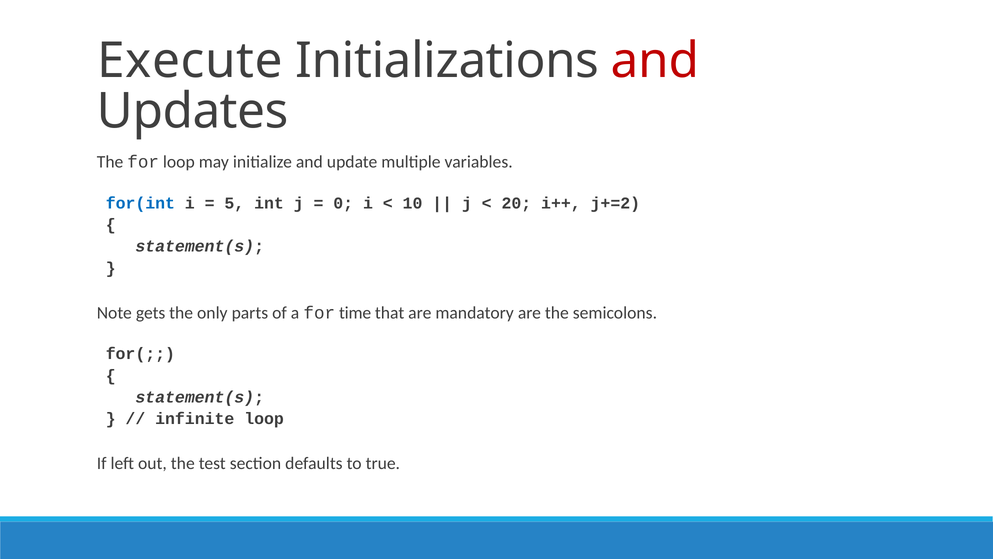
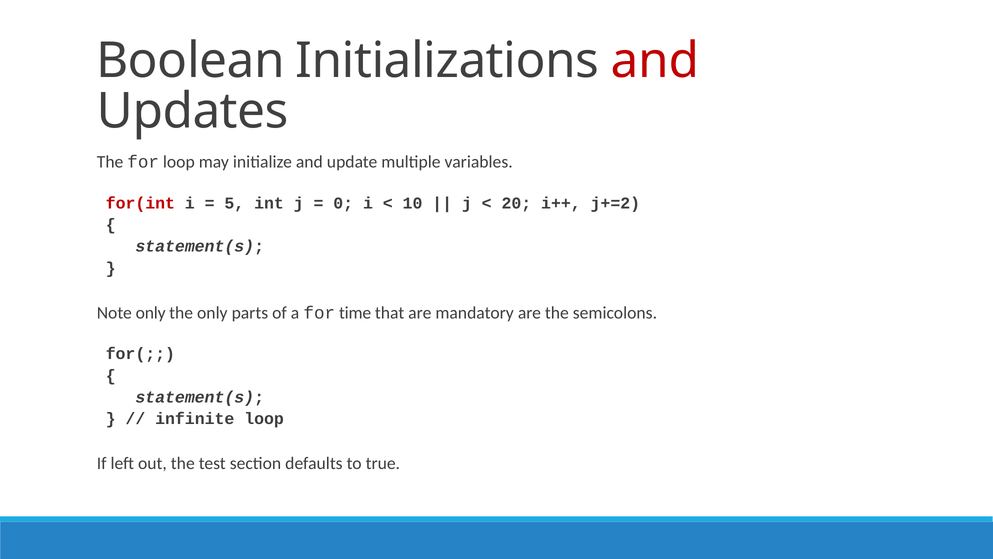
Execute: Execute -> Boolean
for(int colour: blue -> red
Note gets: gets -> only
